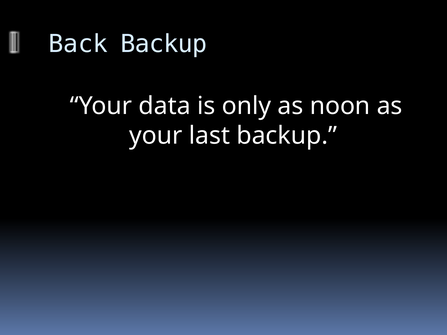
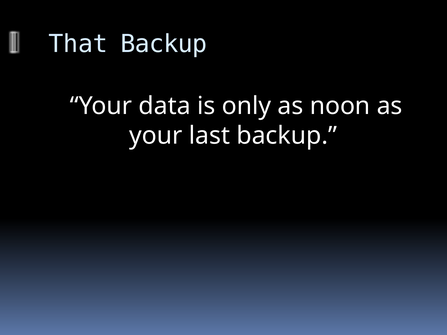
Back: Back -> That
